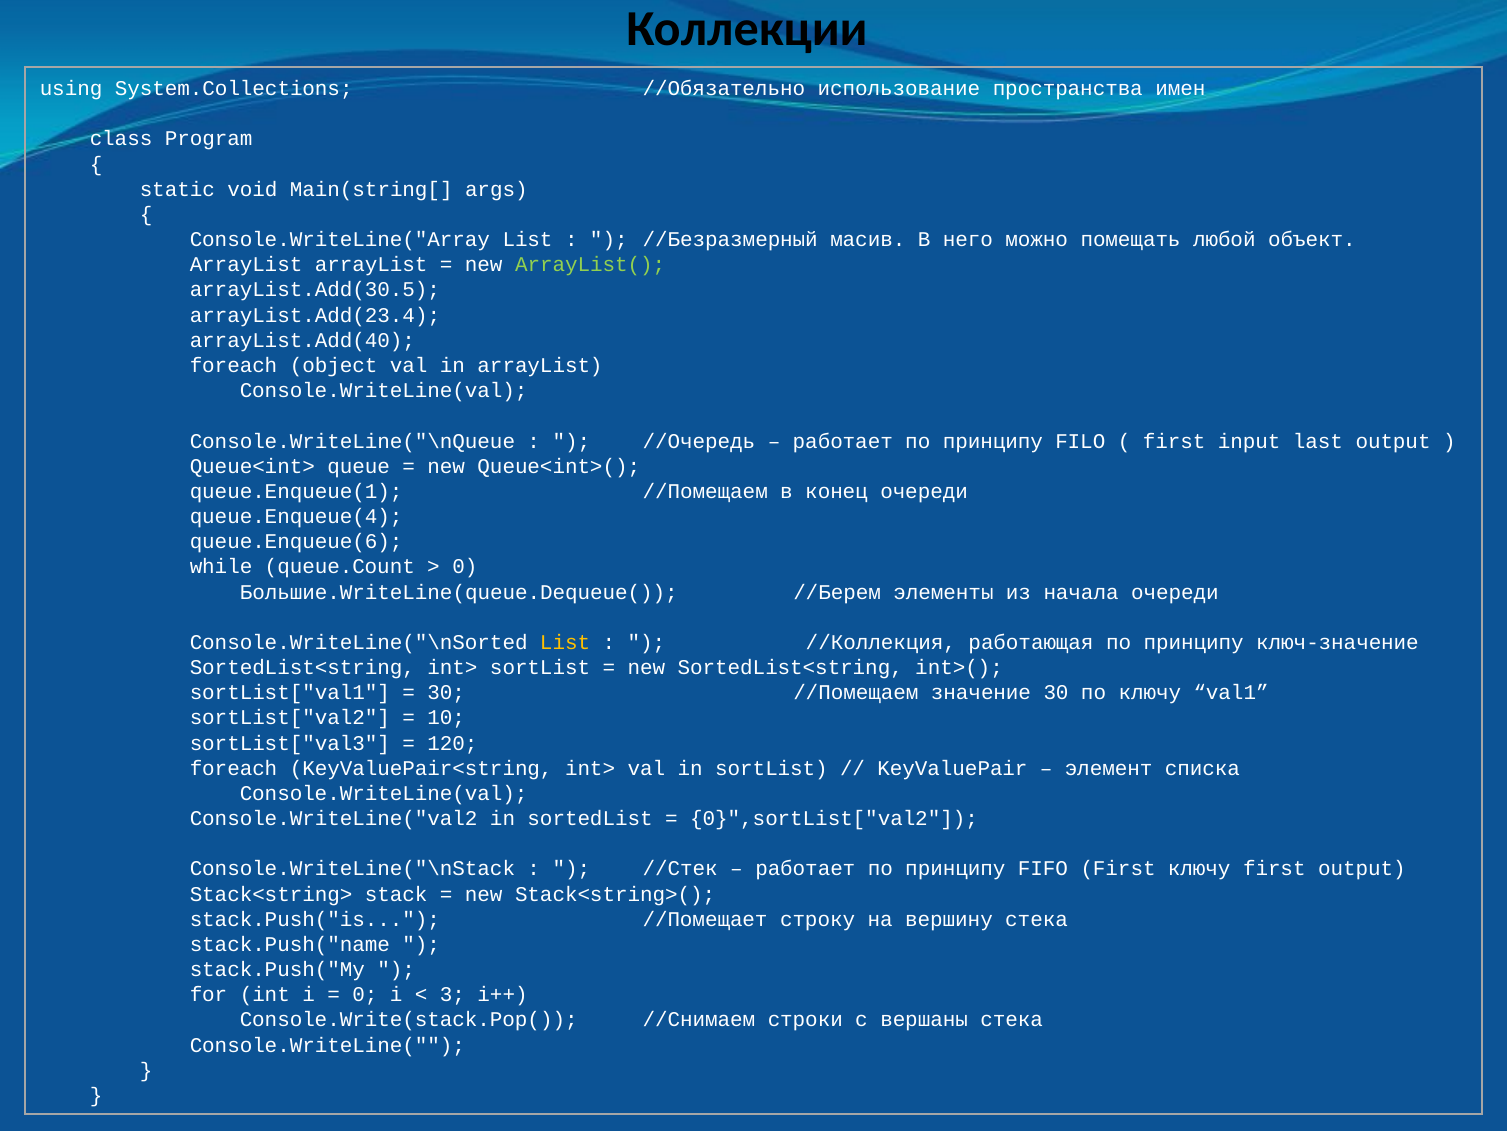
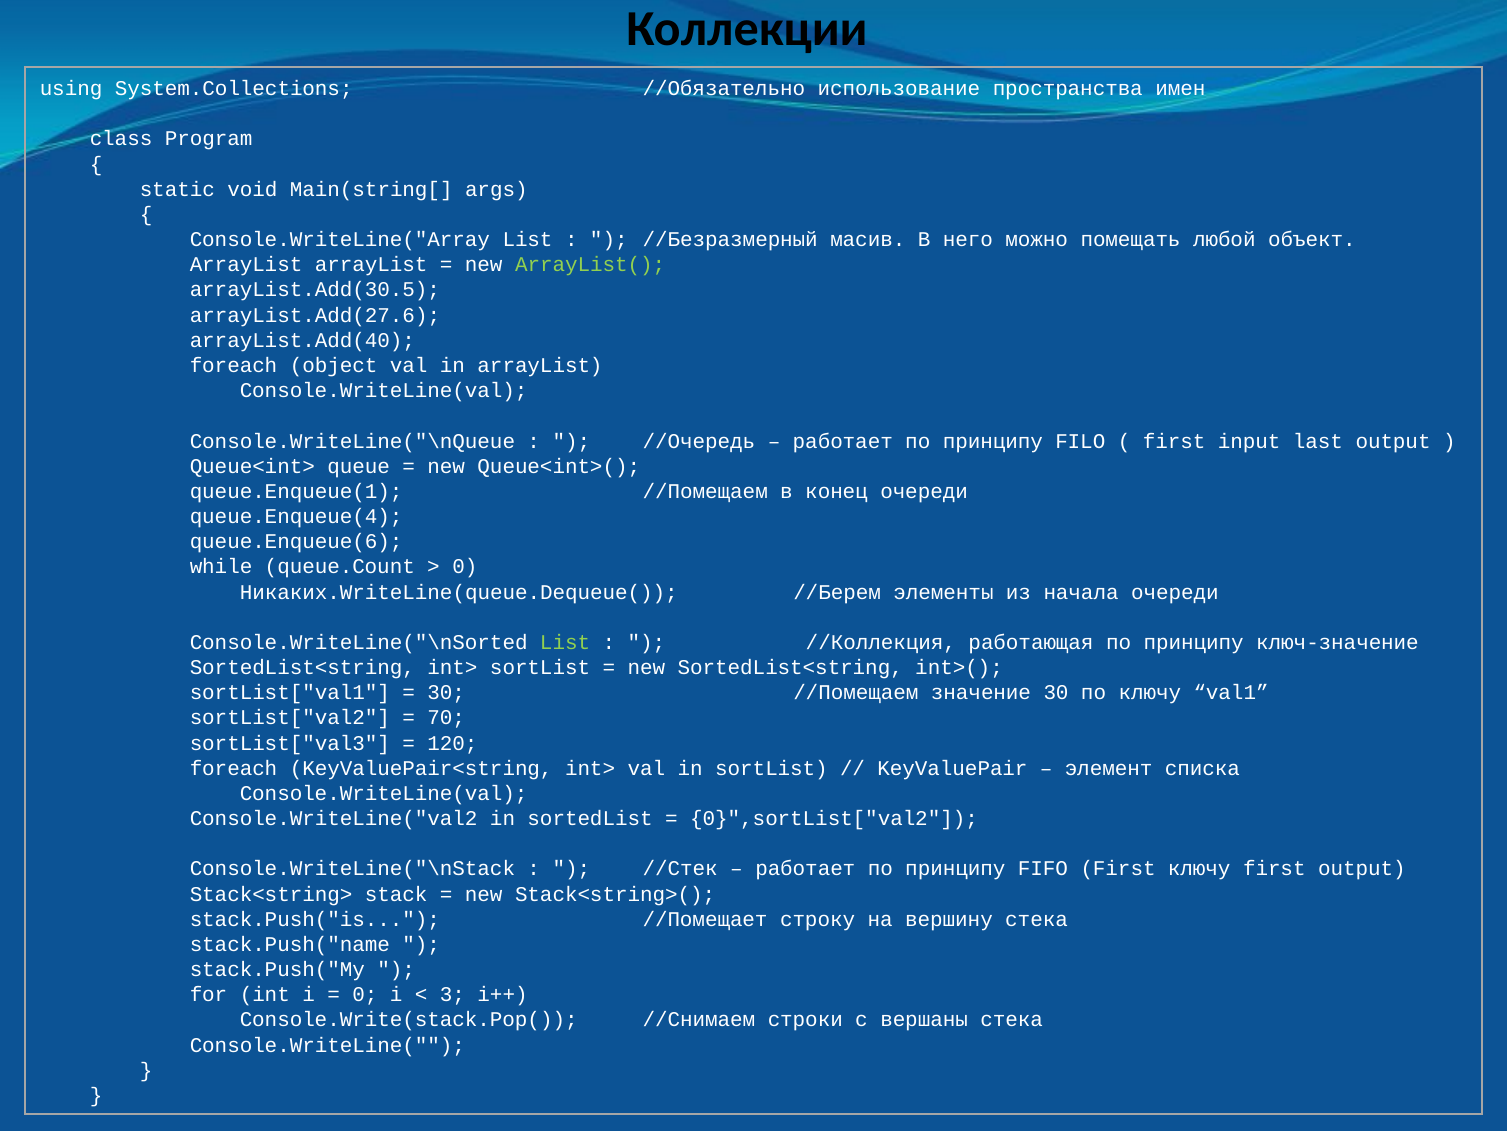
arrayList.Add(23.4: arrayList.Add(23.4 -> arrayList.Add(27.6
Большие.WriteLine(queue.Dequeue(: Большие.WriteLine(queue.Dequeue( -> Никаких.WriteLine(queue.Dequeue(
List at (565, 642) colour: yellow -> light green
10: 10 -> 70
